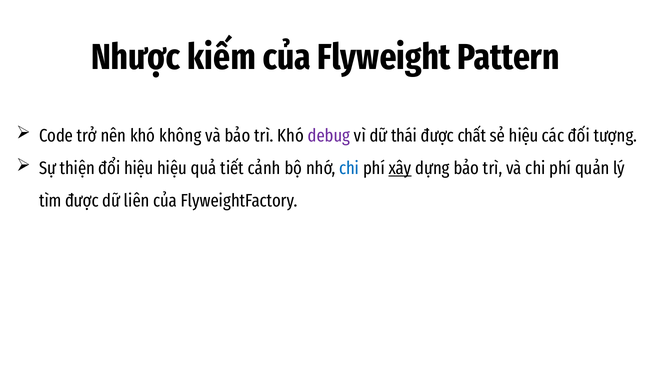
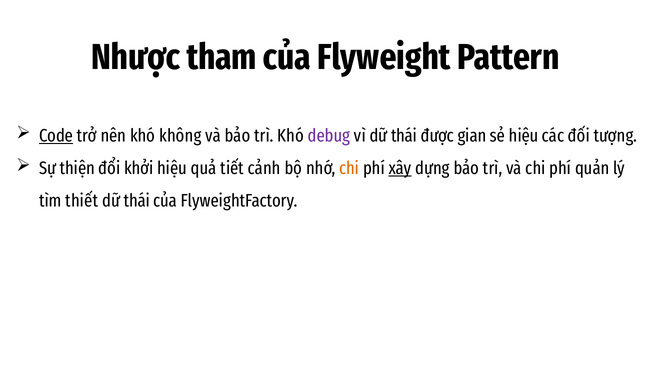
kiếm: kiếm -> tham
Code underline: none -> present
chất: chất -> gian
đổi hiệu: hiệu -> khởi
chi at (349, 168) colour: blue -> orange
tìm được: được -> thiết
liên at (137, 201): liên -> thái
